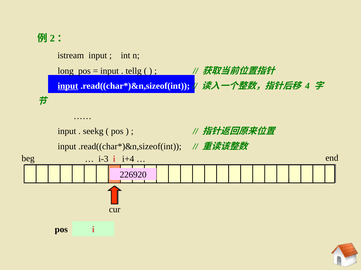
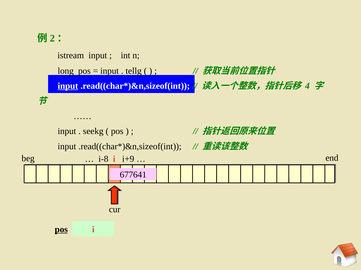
i-3: i-3 -> i-8
i+4: i+4 -> i+9
226920: 226920 -> 677641
pos at (61, 230) underline: none -> present
